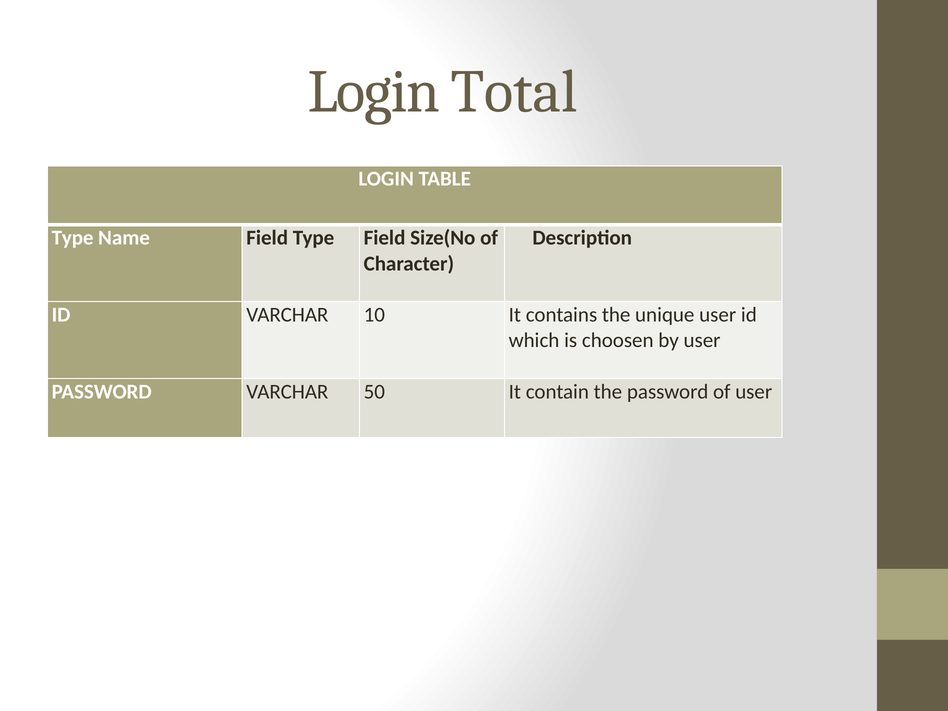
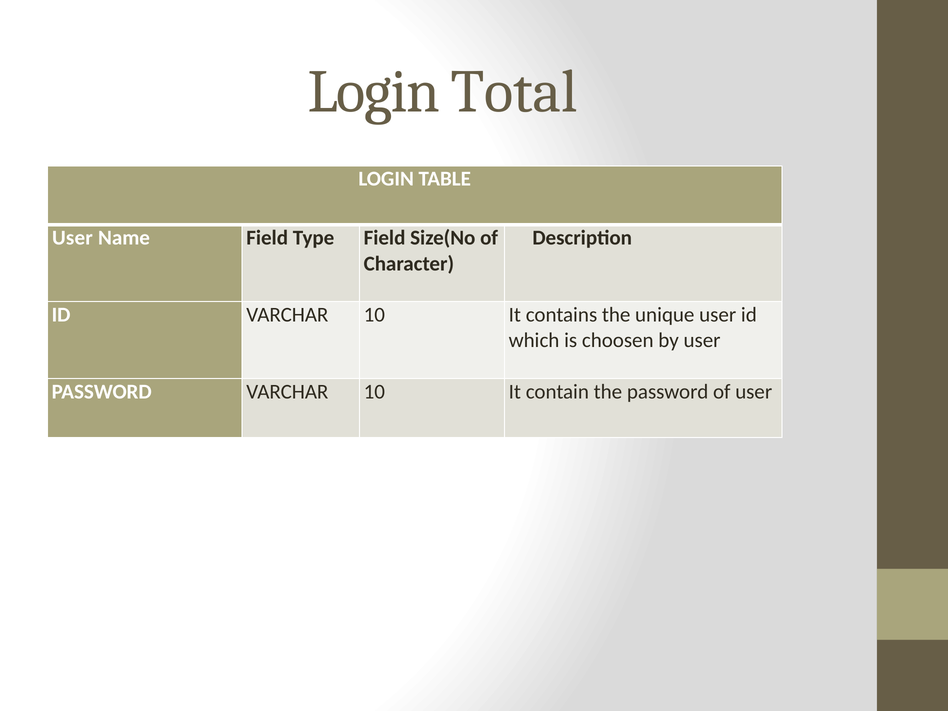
Type at (73, 238): Type -> User
PASSWORD VARCHAR 50: 50 -> 10
